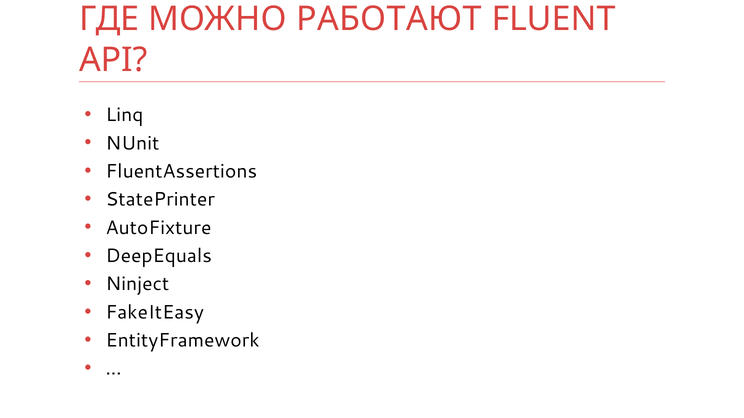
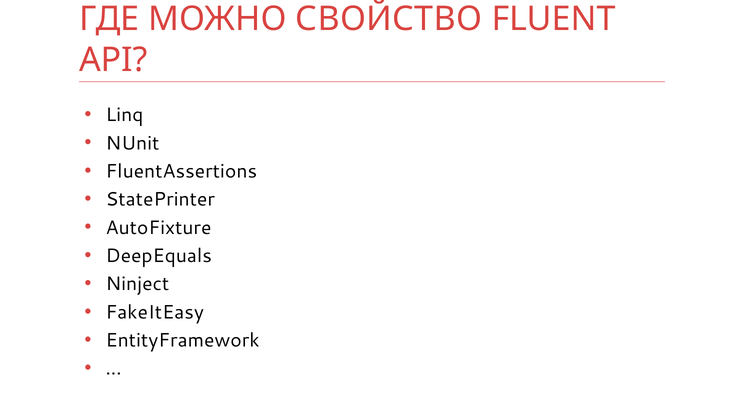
РАБОТАЮТ: РАБОТАЮТ -> СВОЙСТВО
